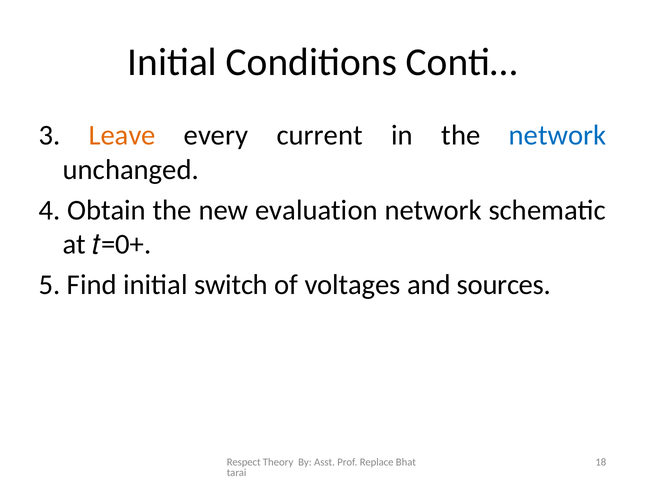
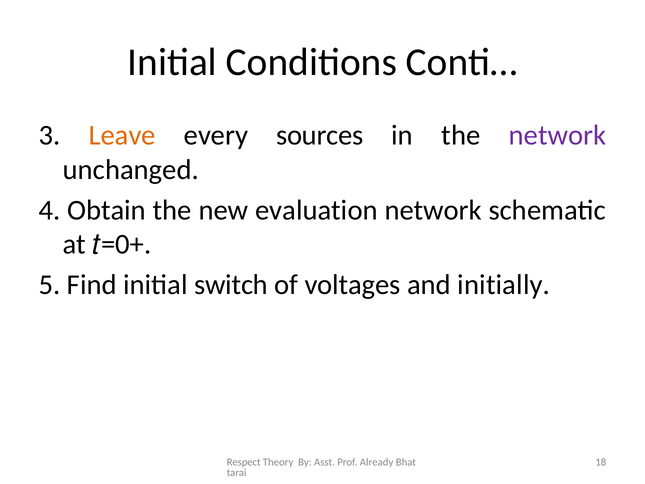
current: current -> sources
network at (557, 135) colour: blue -> purple
sources: sources -> initially
Replace: Replace -> Already
